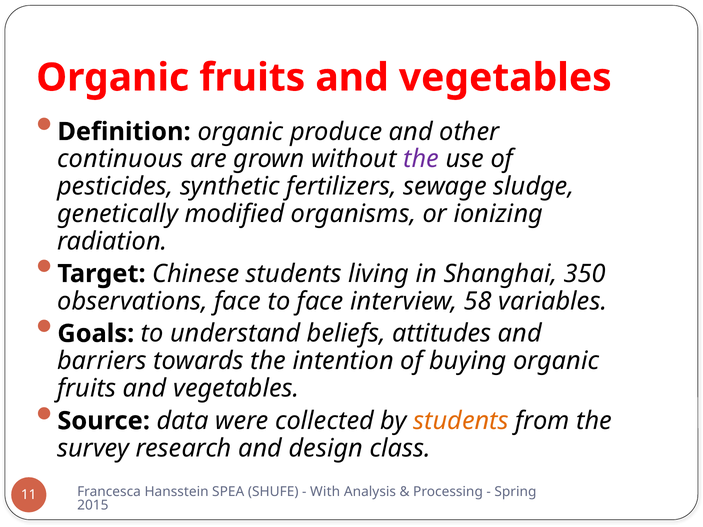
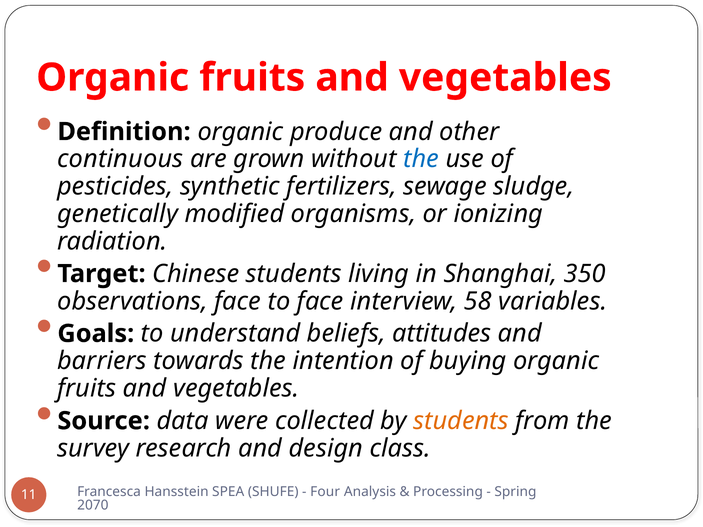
the at (421, 159) colour: purple -> blue
With: With -> Four
2015: 2015 -> 2070
